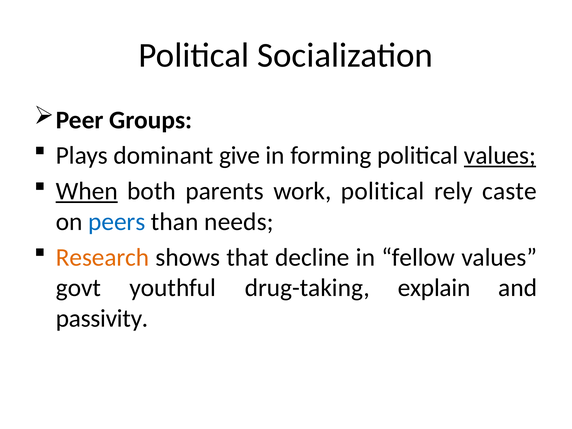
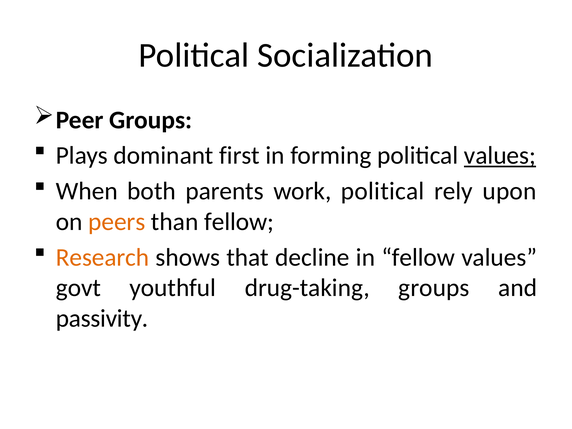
give: give -> first
When underline: present -> none
caste: caste -> upon
peers colour: blue -> orange
than needs: needs -> fellow
drug-taking explain: explain -> groups
